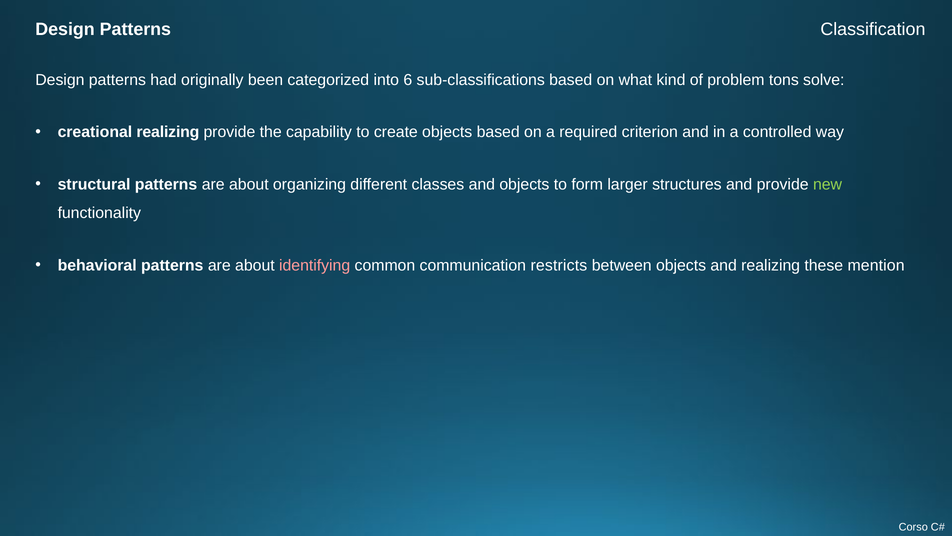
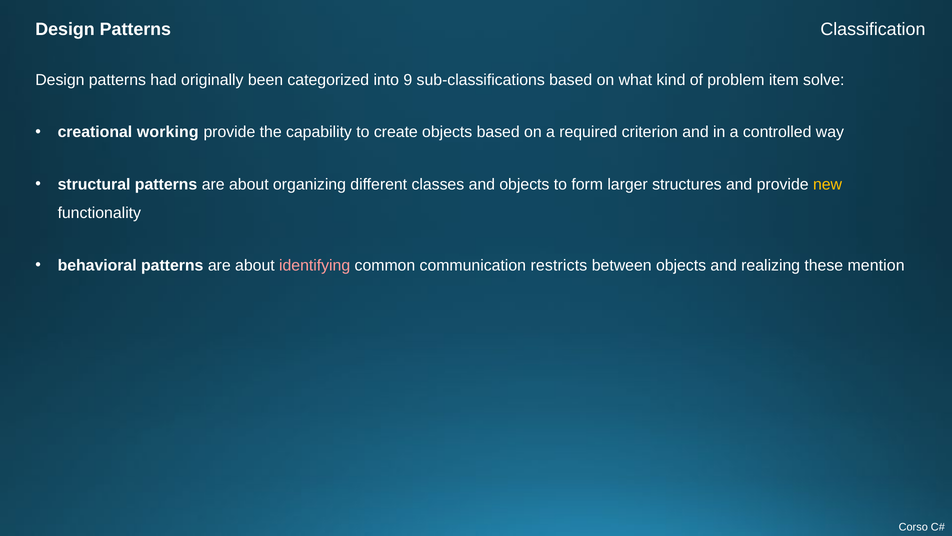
6: 6 -> 9
tons: tons -> item
creational realizing: realizing -> working
new colour: light green -> yellow
